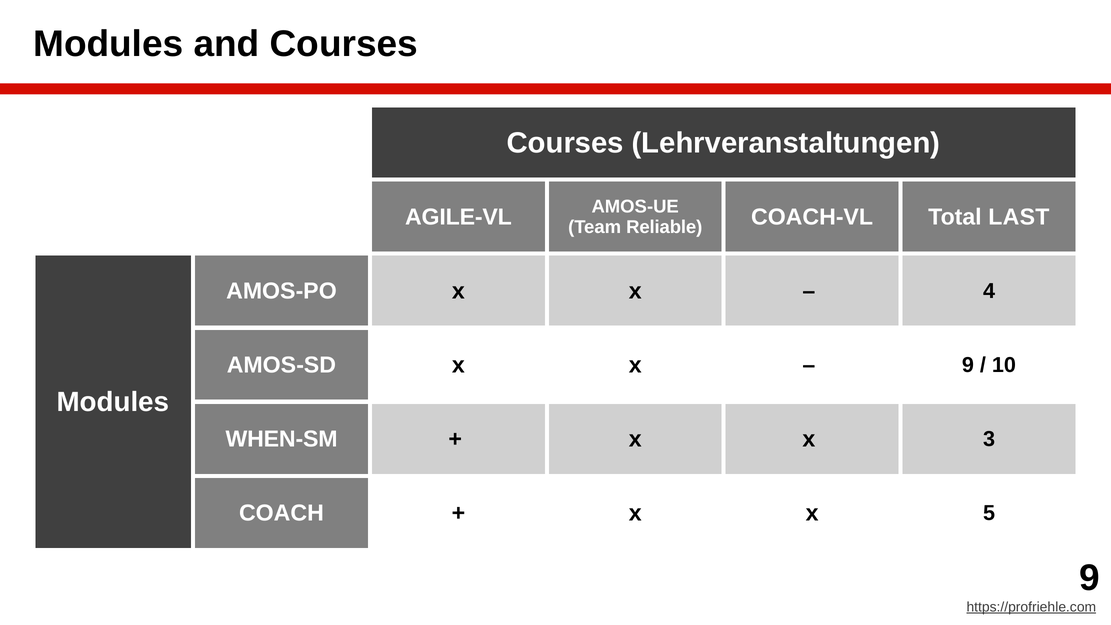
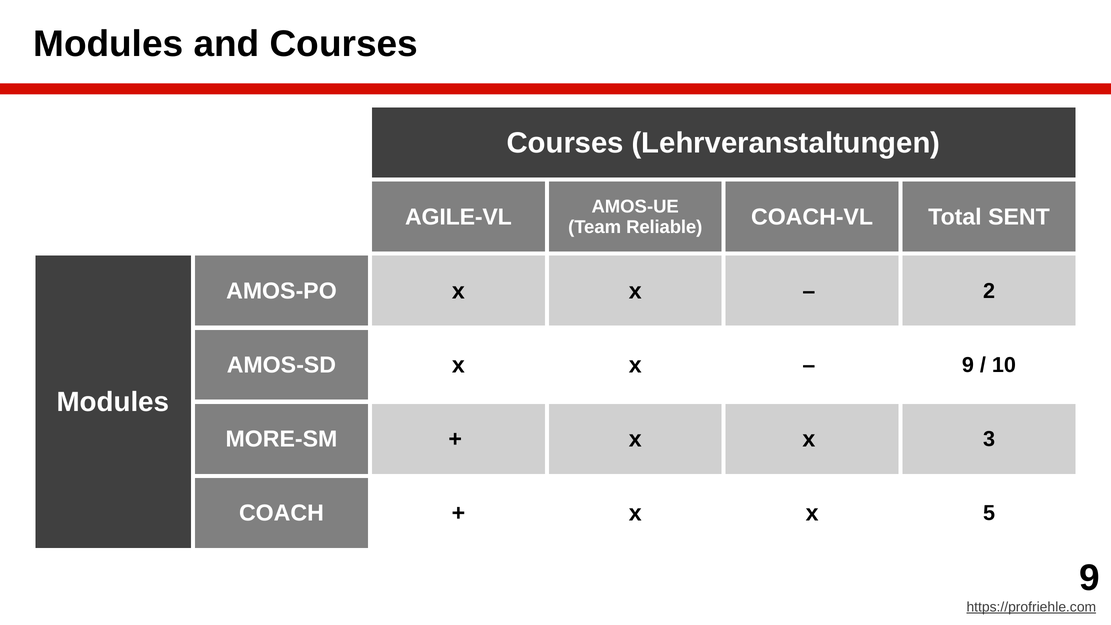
LAST: LAST -> SENT
4: 4 -> 2
WHEN-SM: WHEN-SM -> MORE-SM
